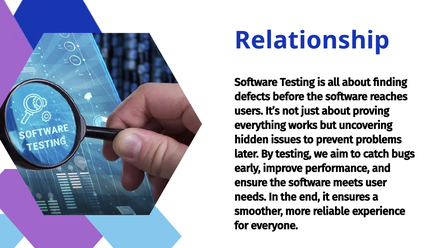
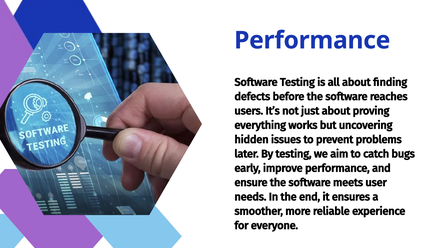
Relationship at (312, 40): Relationship -> Performance
